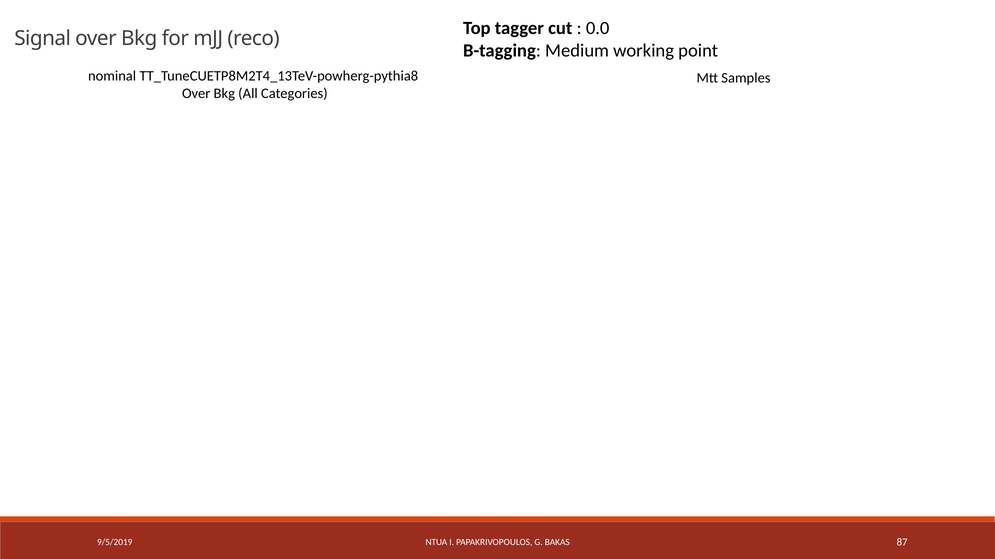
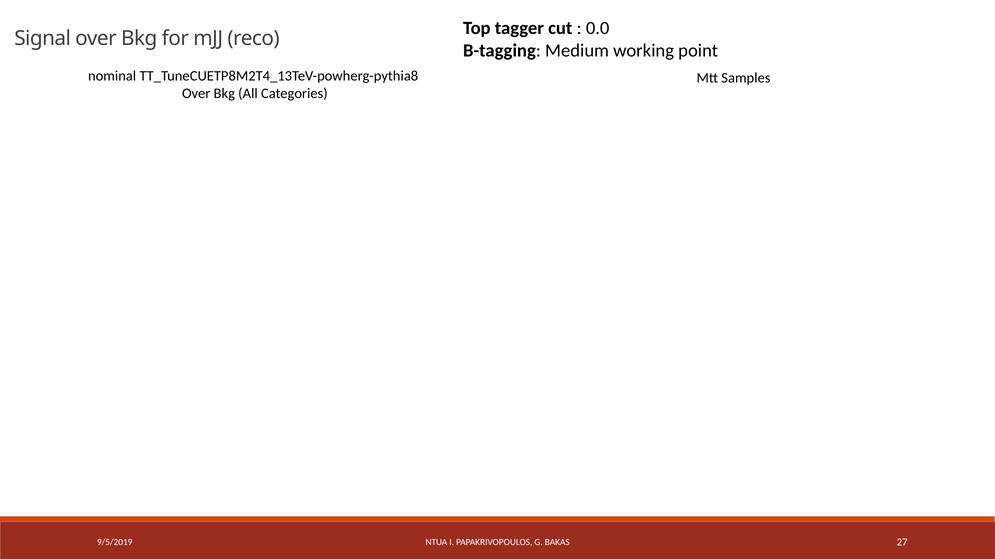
87: 87 -> 27
